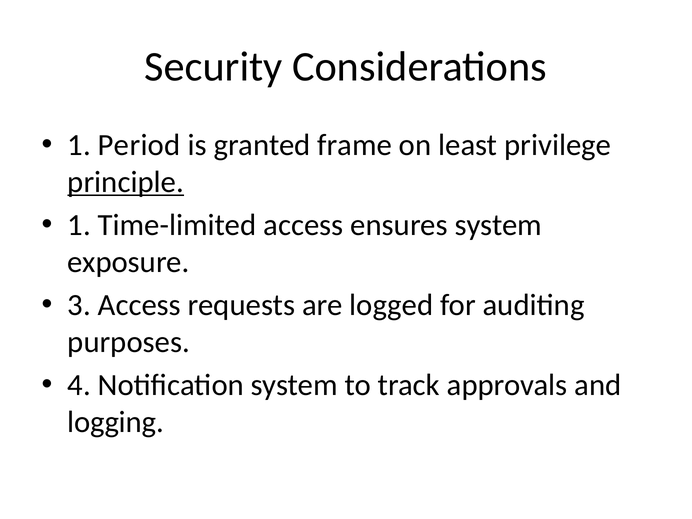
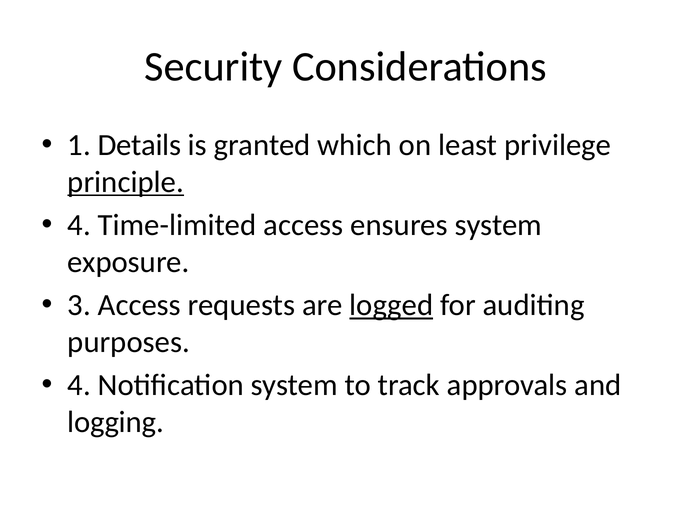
Period: Period -> Details
frame: frame -> which
1 at (79, 225): 1 -> 4
logged underline: none -> present
